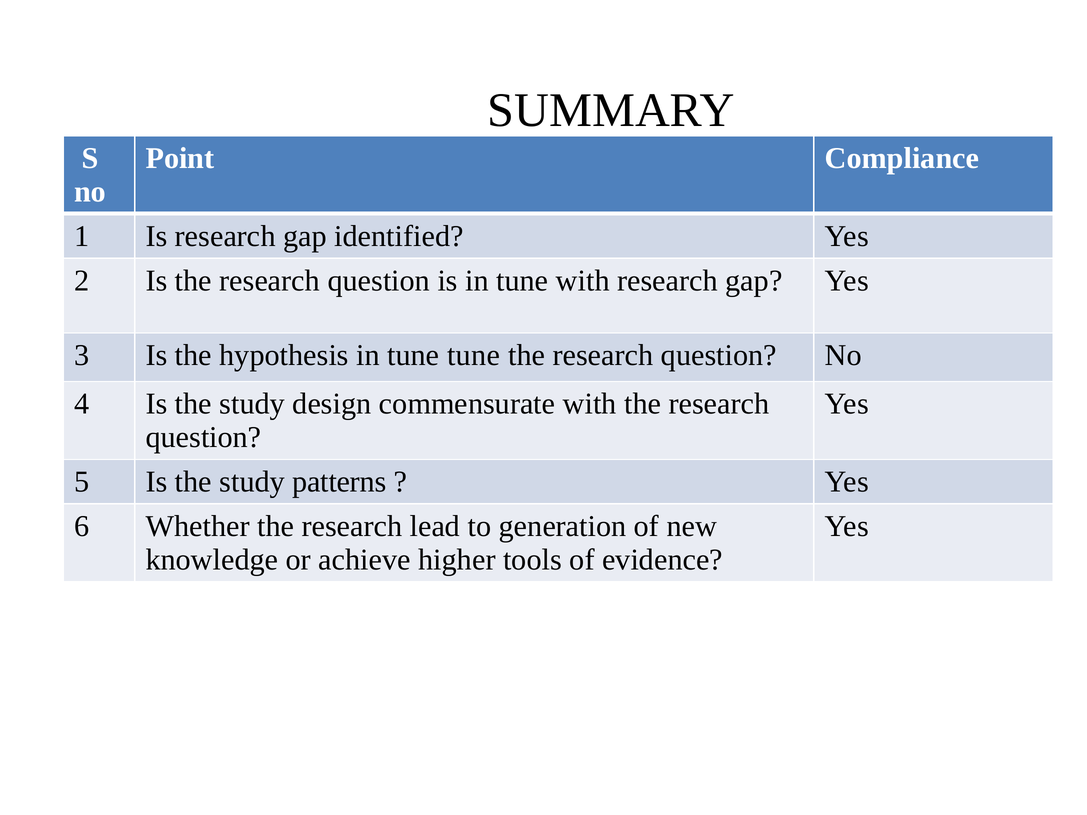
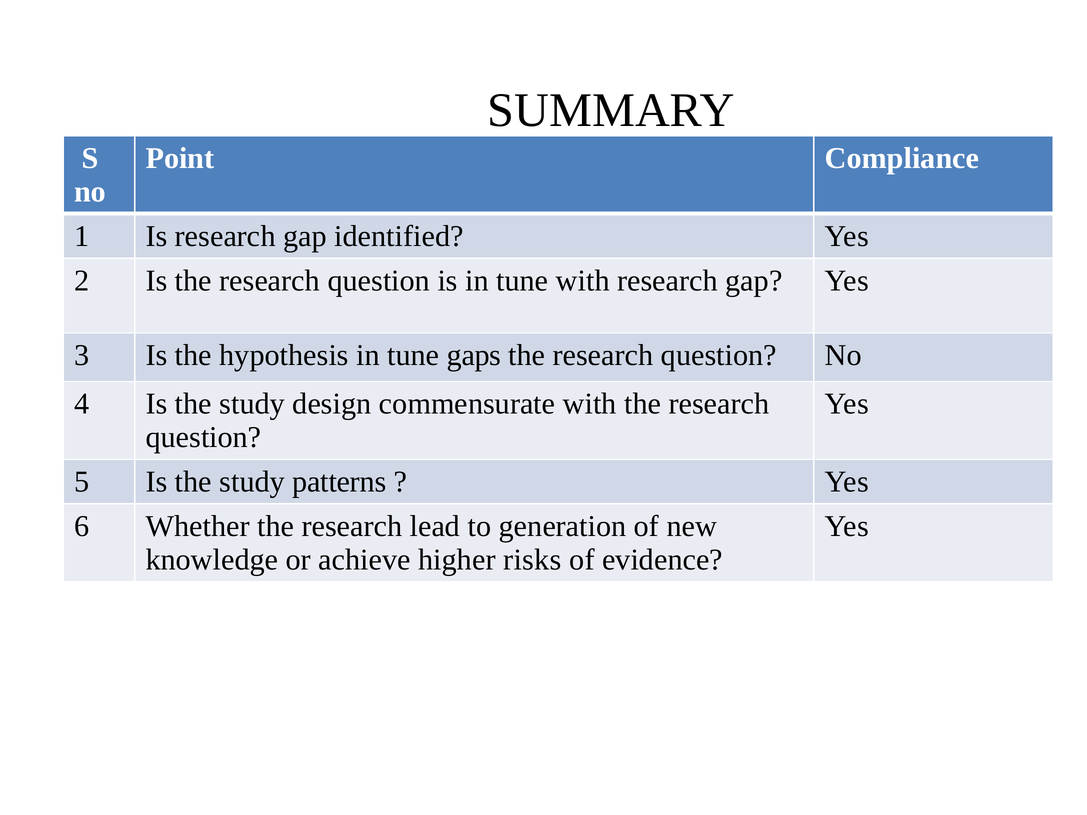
tune tune: tune -> gaps
tools: tools -> risks
